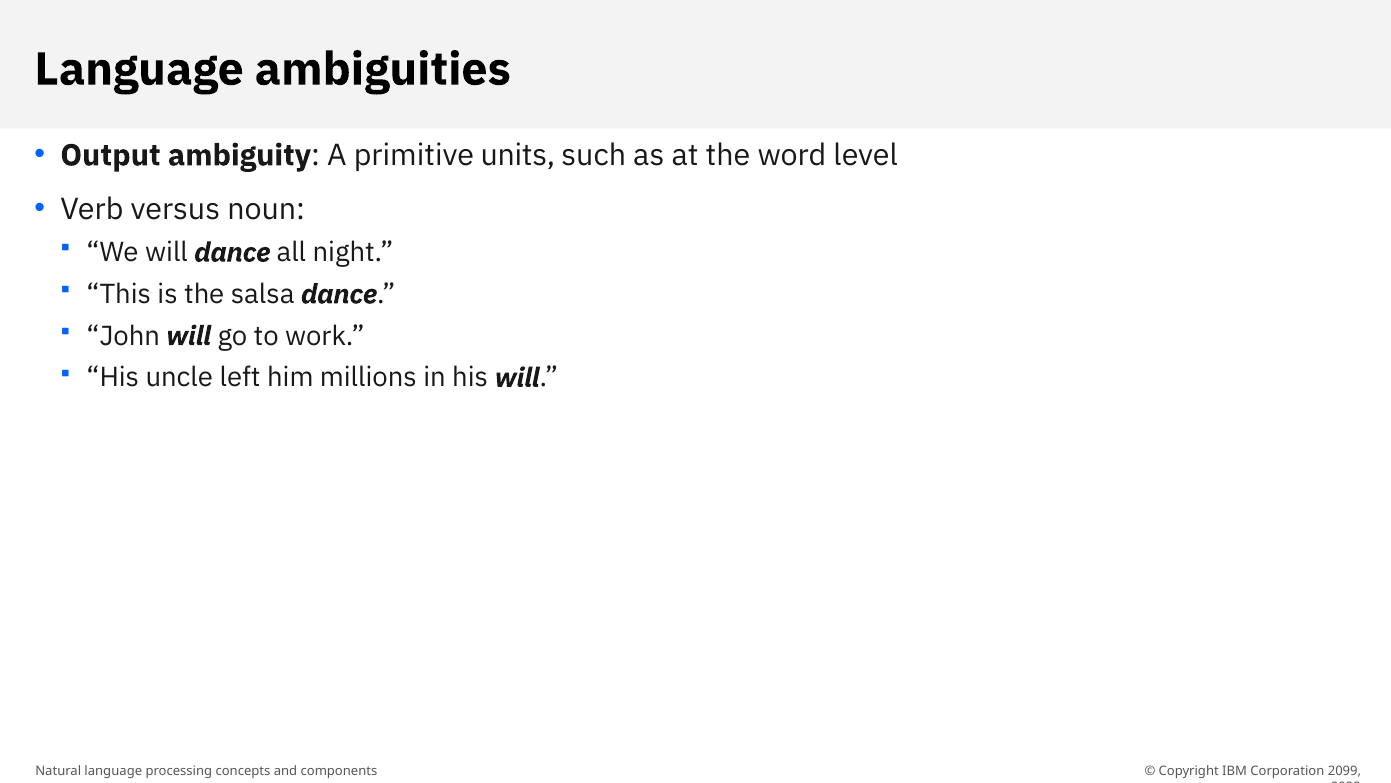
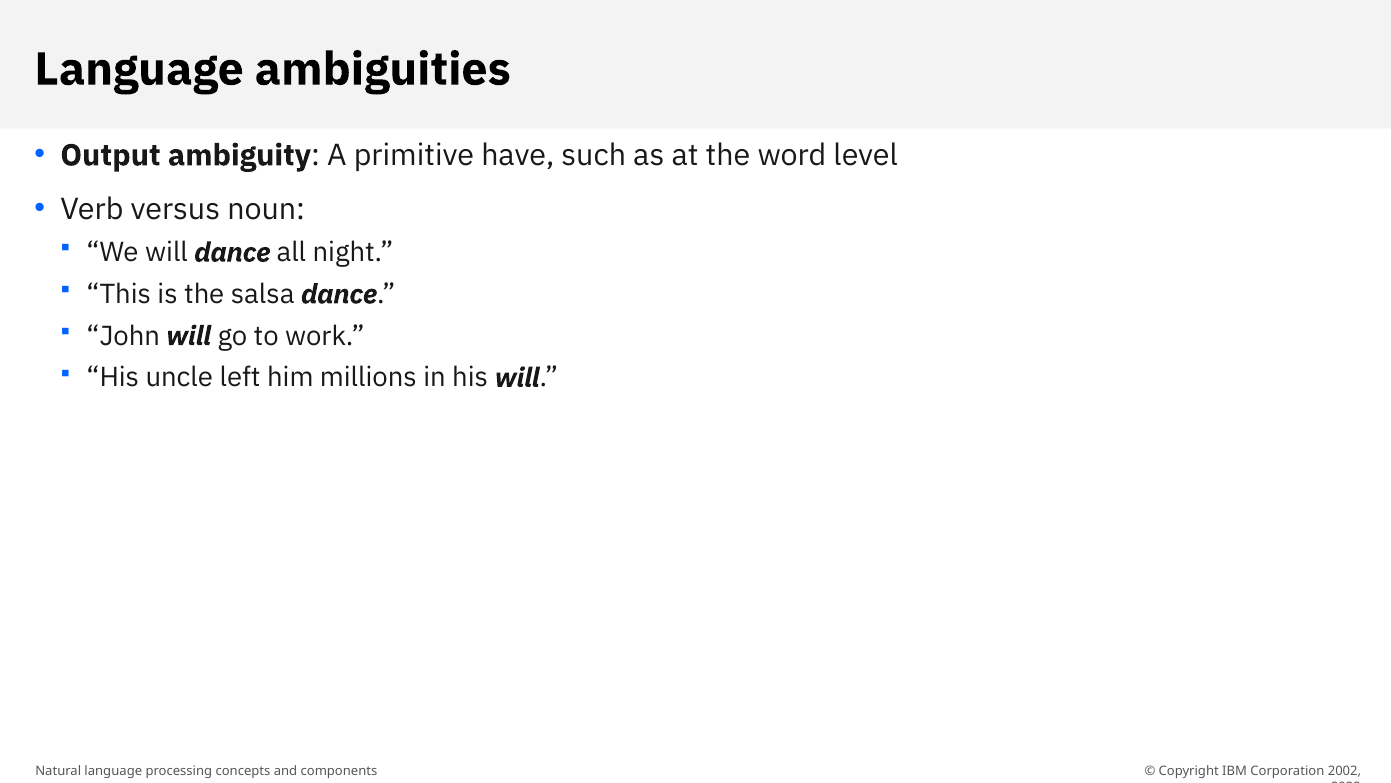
units: units -> have
2099: 2099 -> 2002
